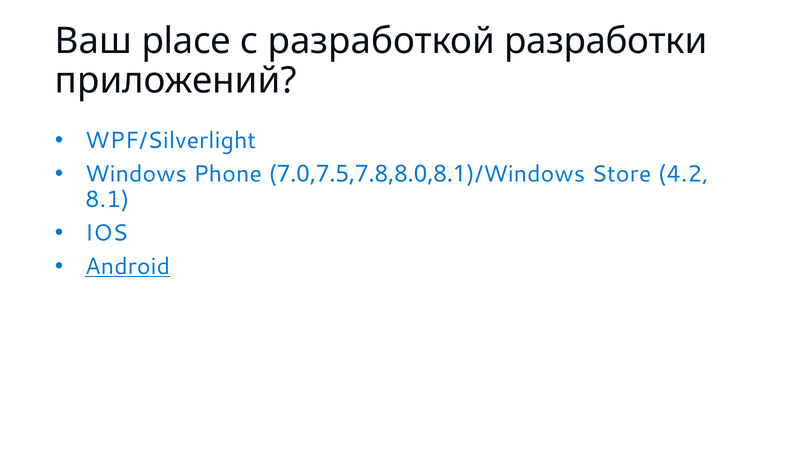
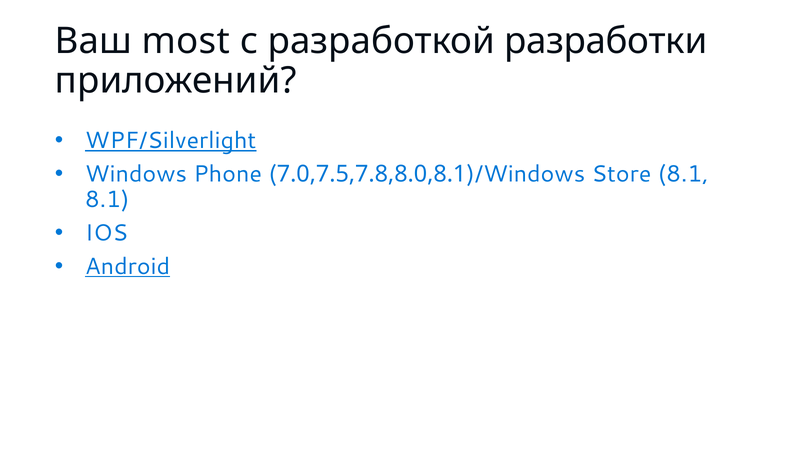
place: place -> most
WPF/Silverlight underline: none -> present
Store 4.2: 4.2 -> 8.1
